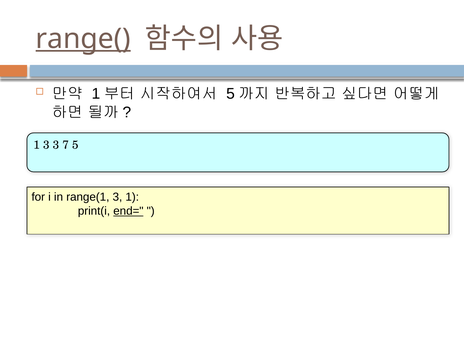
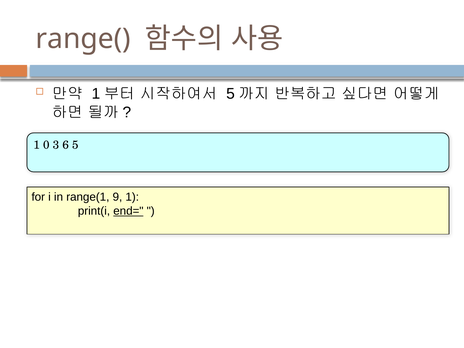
range( underline: present -> none
1 3: 3 -> 0
7: 7 -> 6
range(1 3: 3 -> 9
